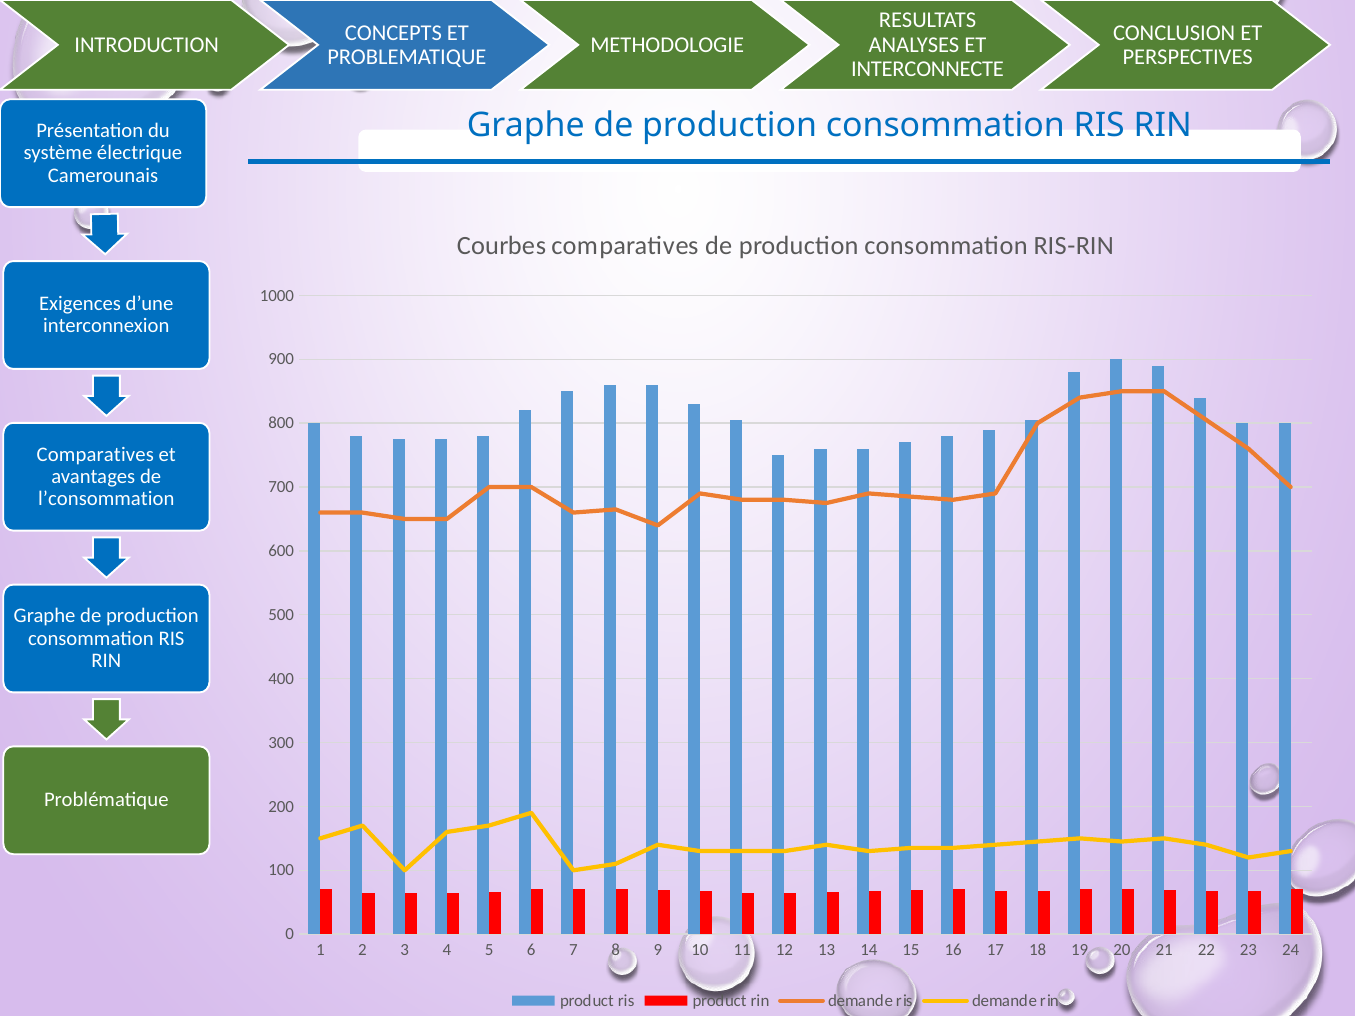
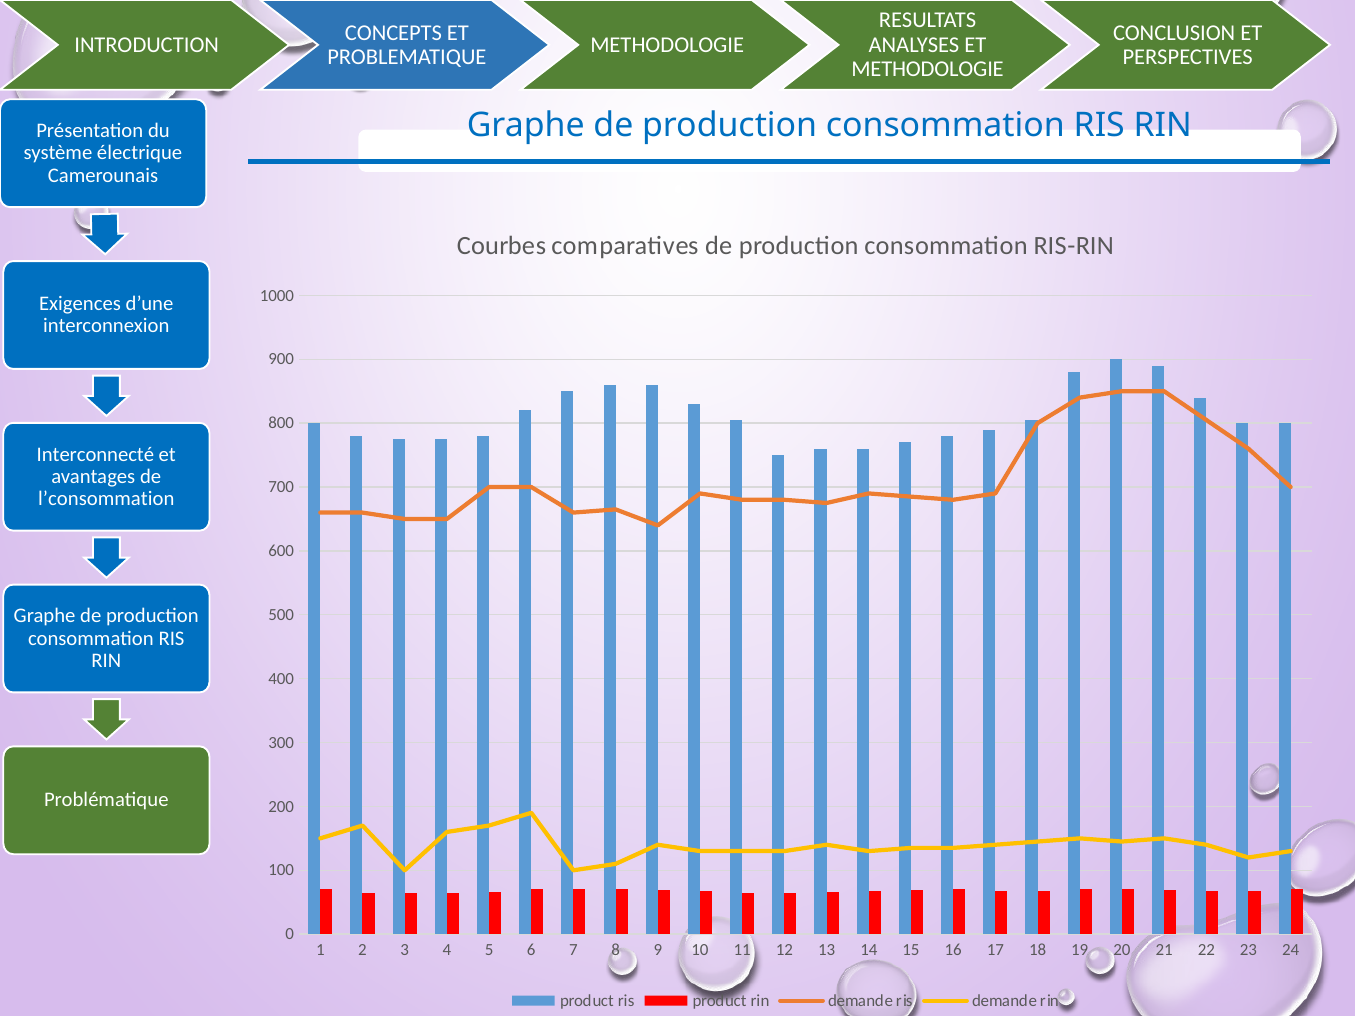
INTERCONNECTE at (928, 69): INTERCONNECTE -> METHODOLOGIE
Comparatives at (95, 454): Comparatives -> Interconnecté
